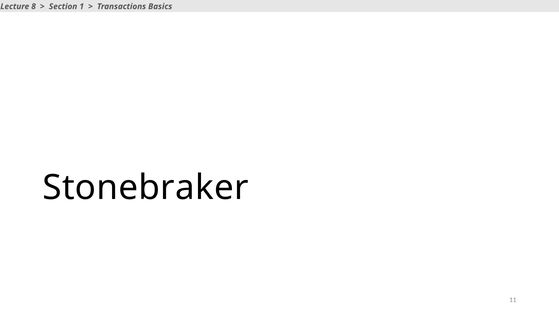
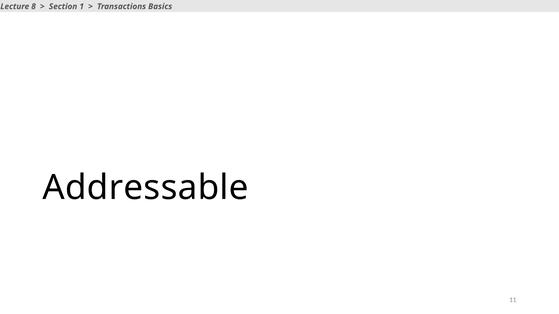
Stonebraker: Stonebraker -> Addressable
